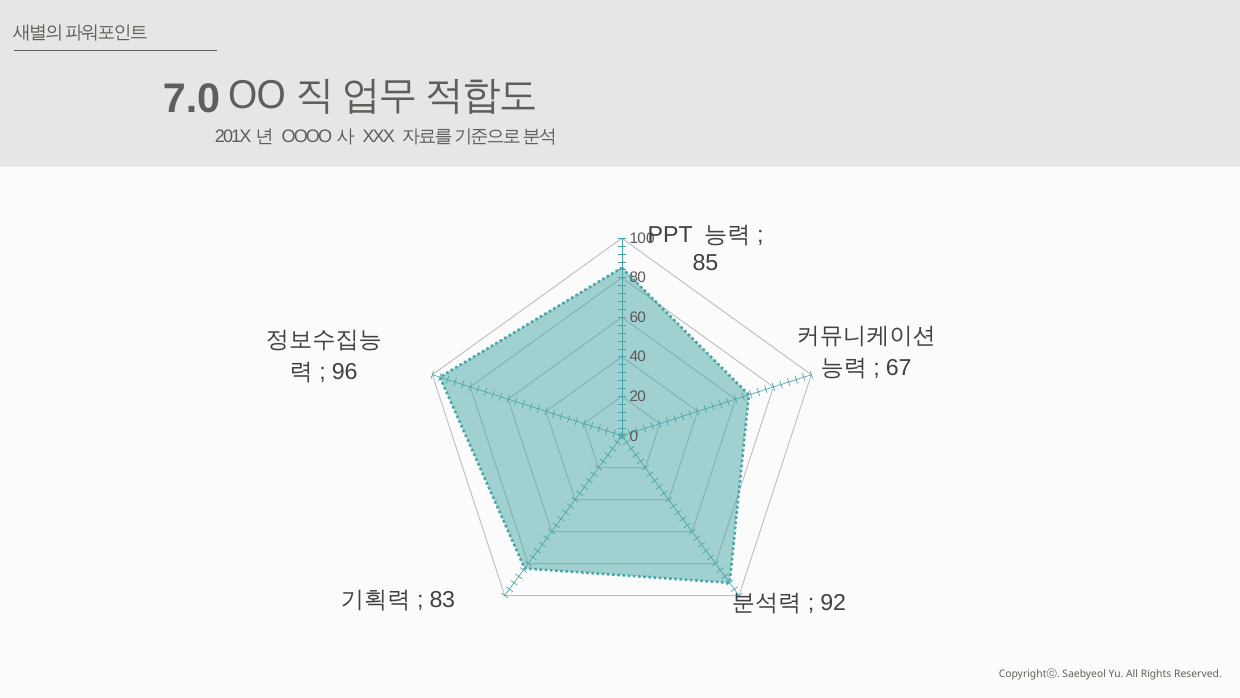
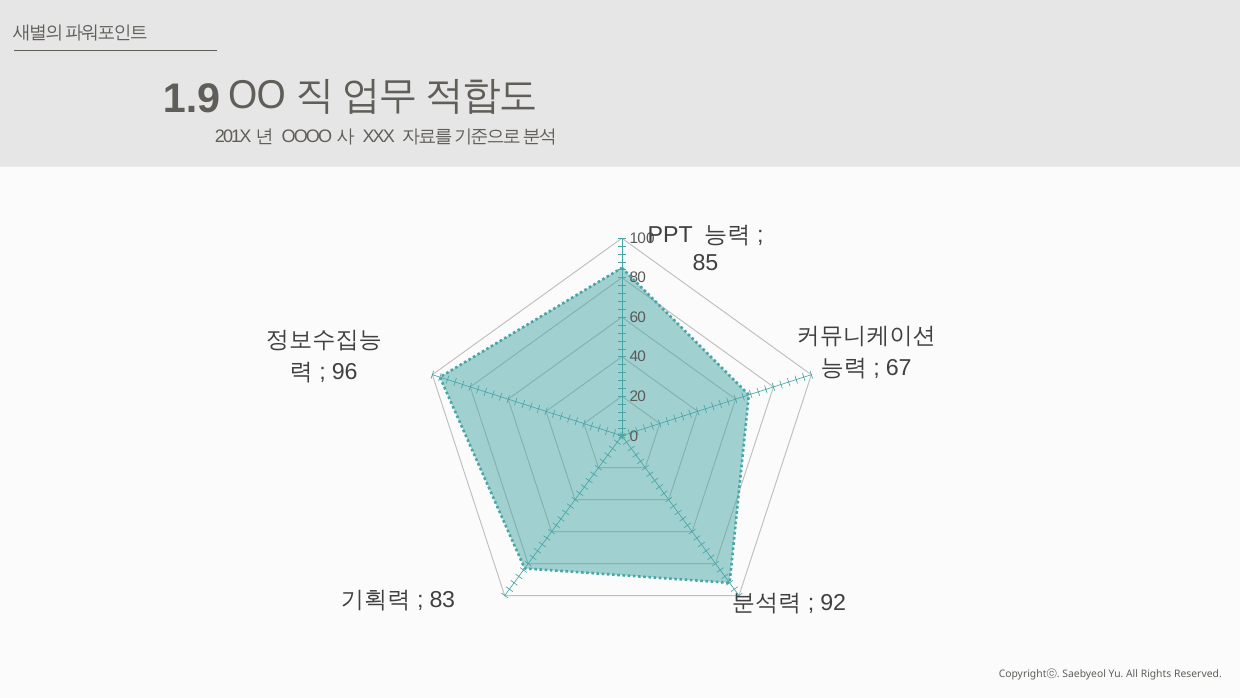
7.0: 7.0 -> 1.9
